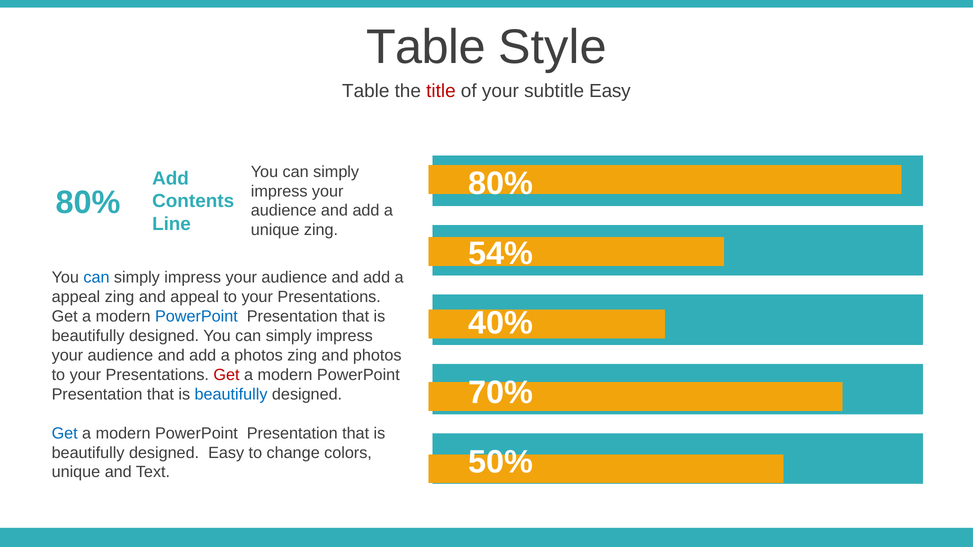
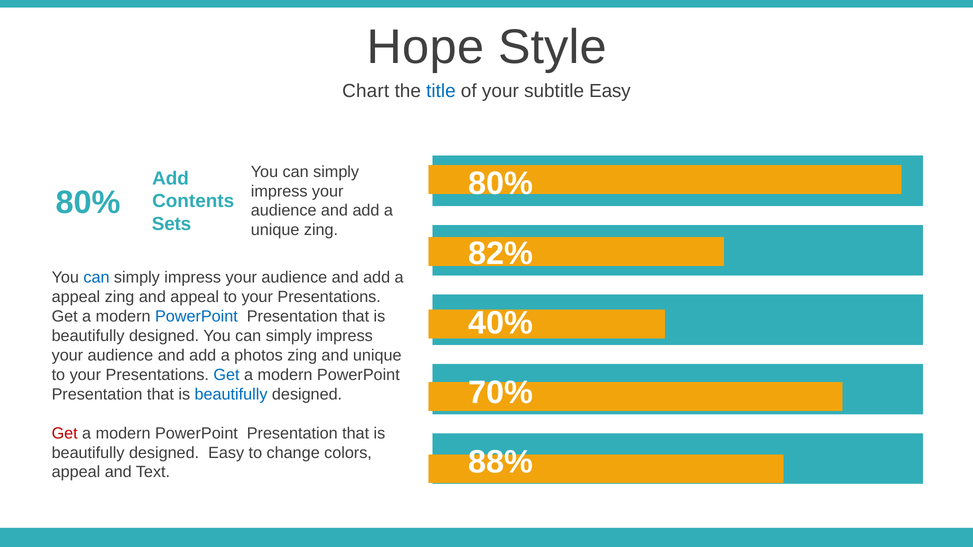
Table at (426, 47): Table -> Hope
Table at (366, 91): Table -> Chart
title colour: red -> blue
Line: Line -> Sets
54%: 54% -> 82%
and photos: photos -> unique
Get at (227, 375) colour: red -> blue
Get at (65, 433) colour: blue -> red
50%: 50% -> 88%
unique at (76, 472): unique -> appeal
